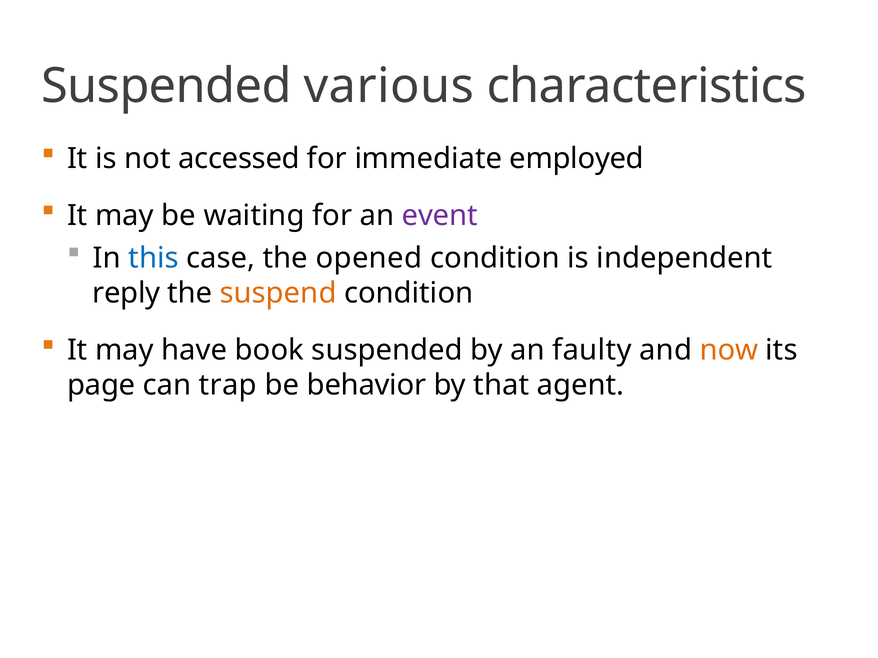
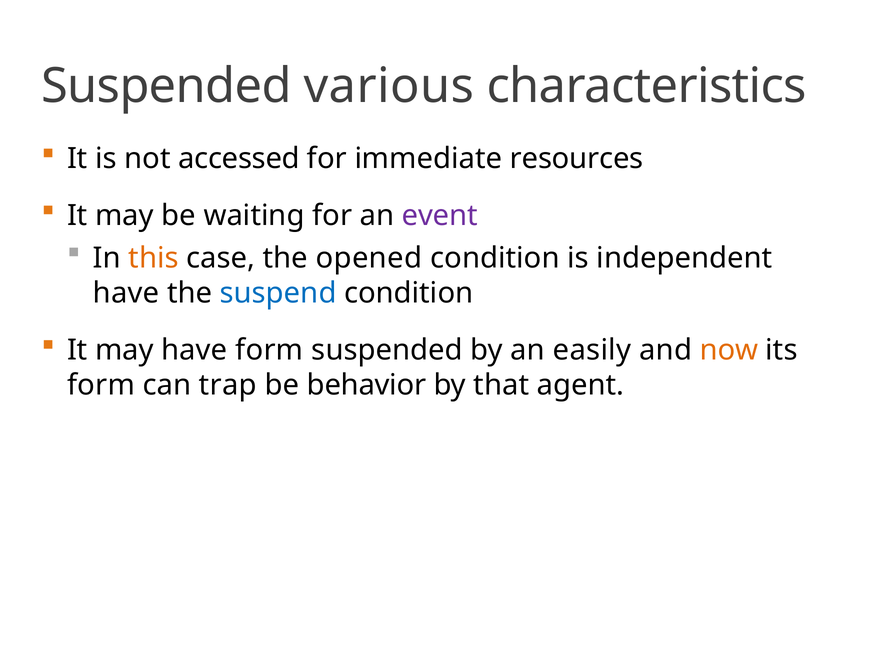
employed: employed -> resources
this colour: blue -> orange
reply at (126, 293): reply -> have
suspend colour: orange -> blue
have book: book -> form
faulty: faulty -> easily
page at (101, 386): page -> form
